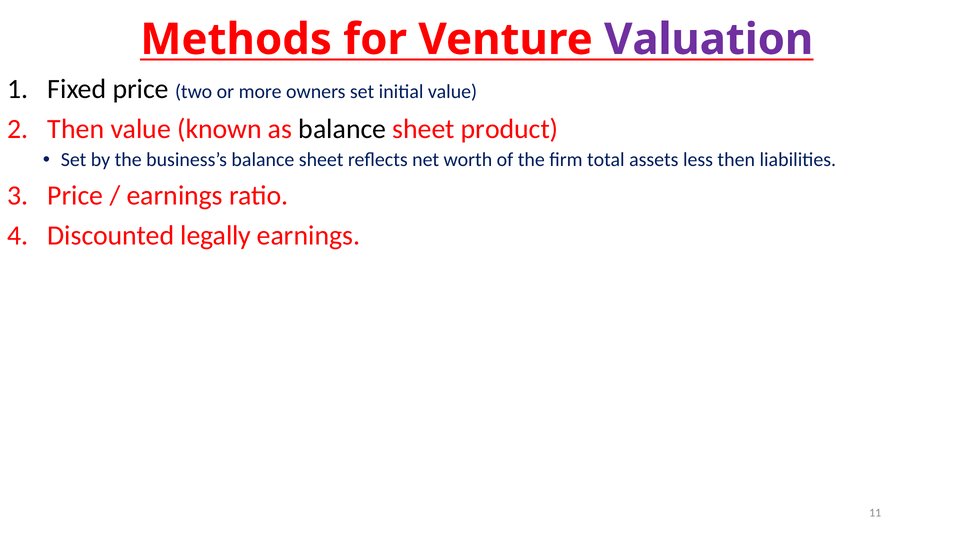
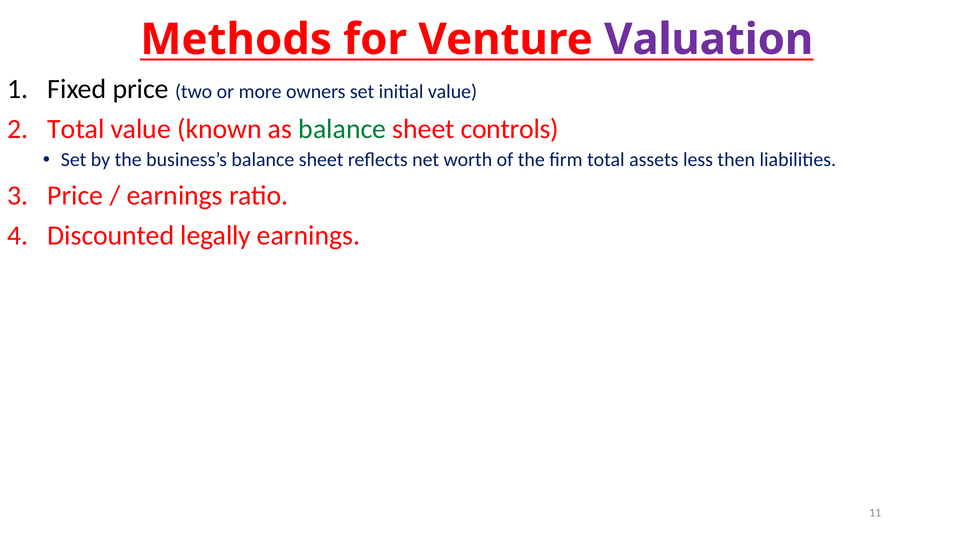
Then at (76, 129): Then -> Total
balance at (342, 129) colour: black -> green
product: product -> controls
